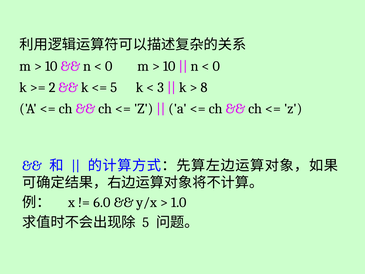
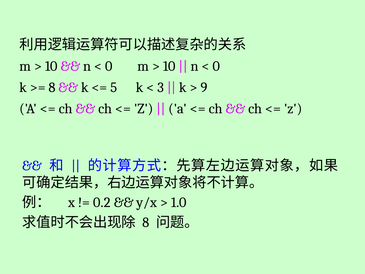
2 at (52, 87): 2 -> 8
8: 8 -> 9
6.0: 6.0 -> 0.2
5 at (146, 222): 5 -> 8
